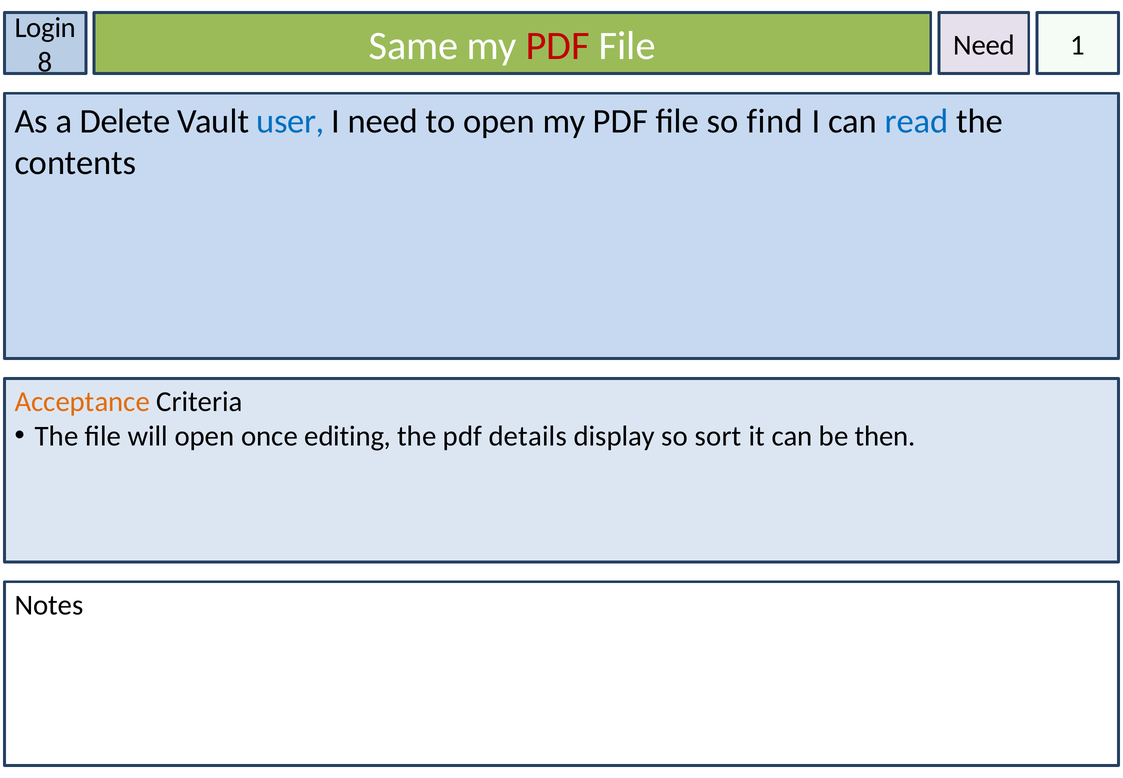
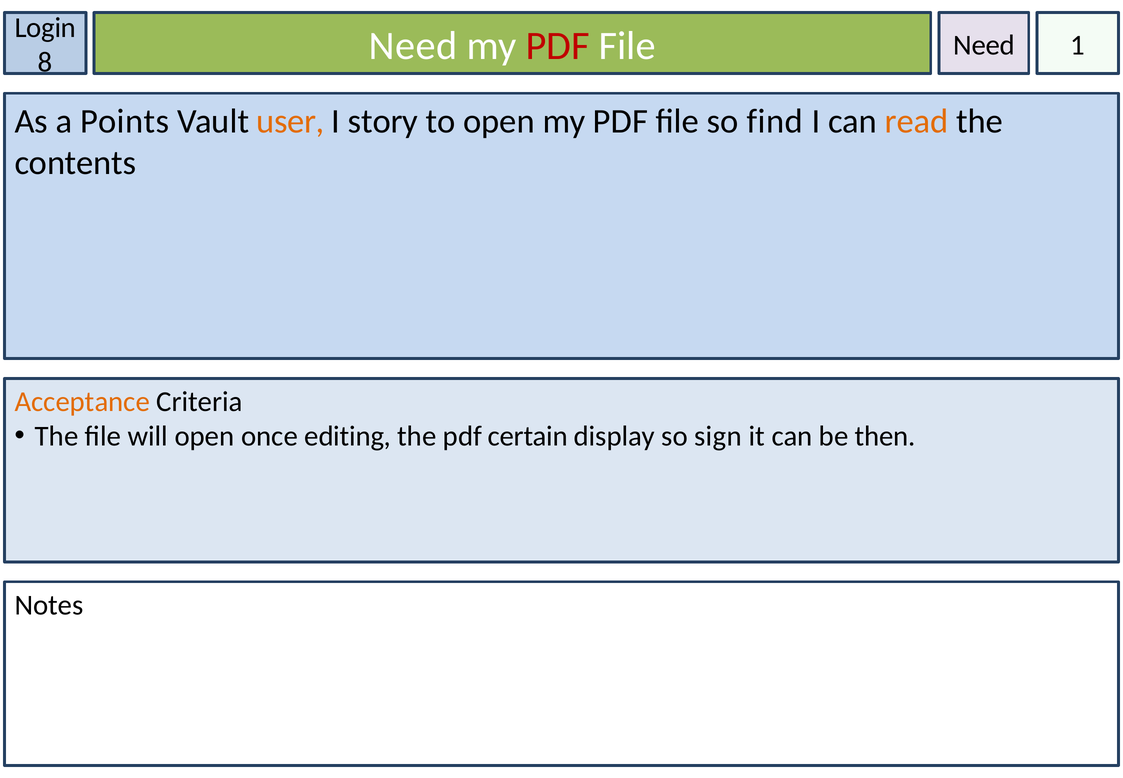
8 Same: Same -> Need
Delete: Delete -> Points
user colour: blue -> orange
I need: need -> story
read colour: blue -> orange
details: details -> certain
sort: sort -> sign
